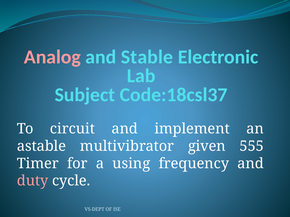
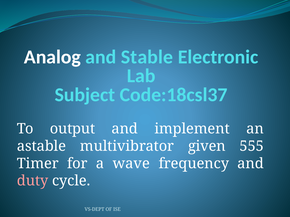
Analog colour: pink -> white
circuit: circuit -> output
using: using -> wave
